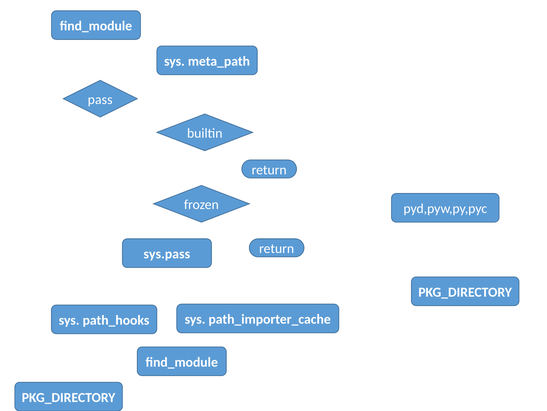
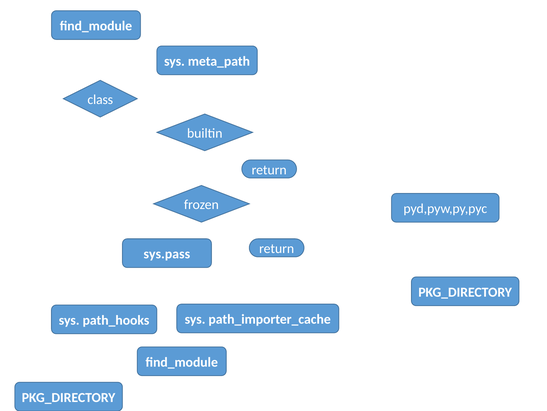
pass: pass -> class
